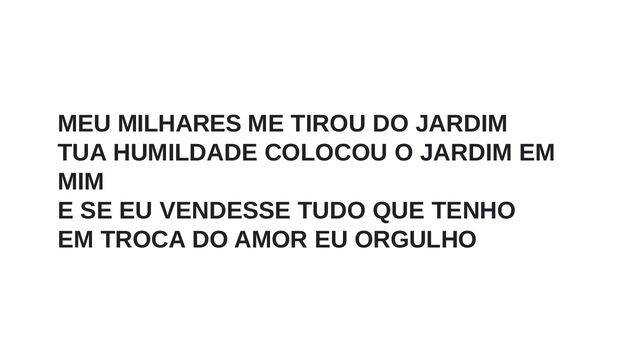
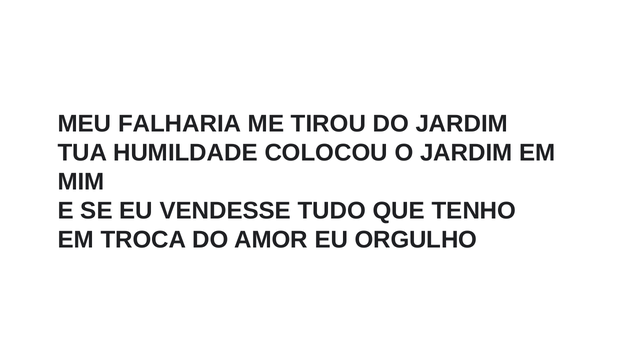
MILHARES: MILHARES -> FALHARIA
